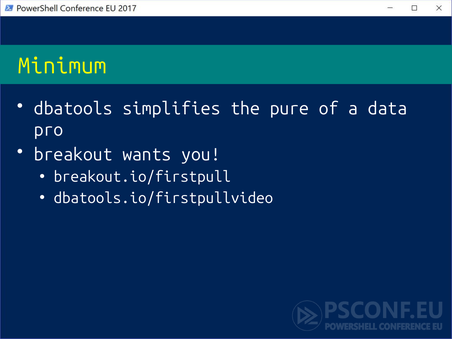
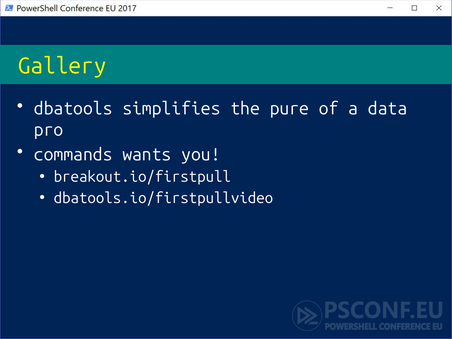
Minimum: Minimum -> Gallery
breakout: breakout -> commands
